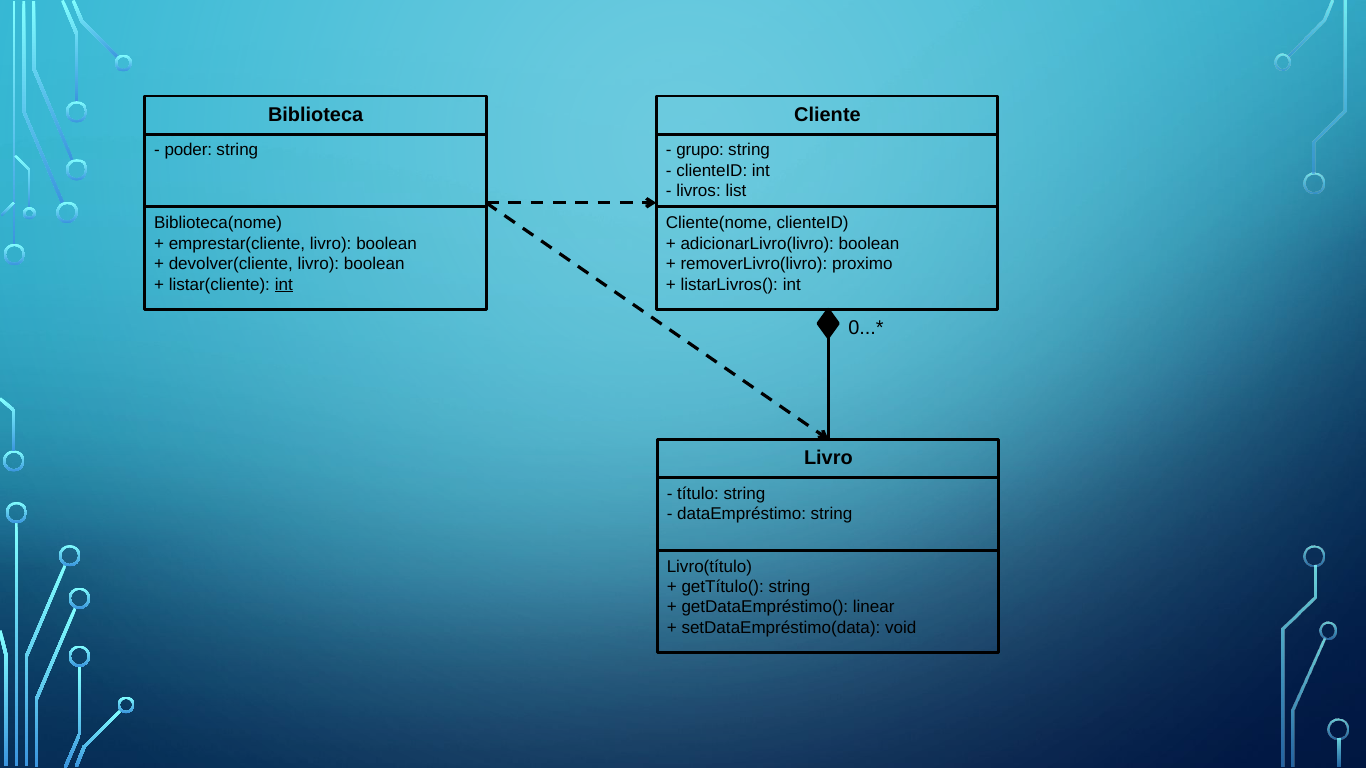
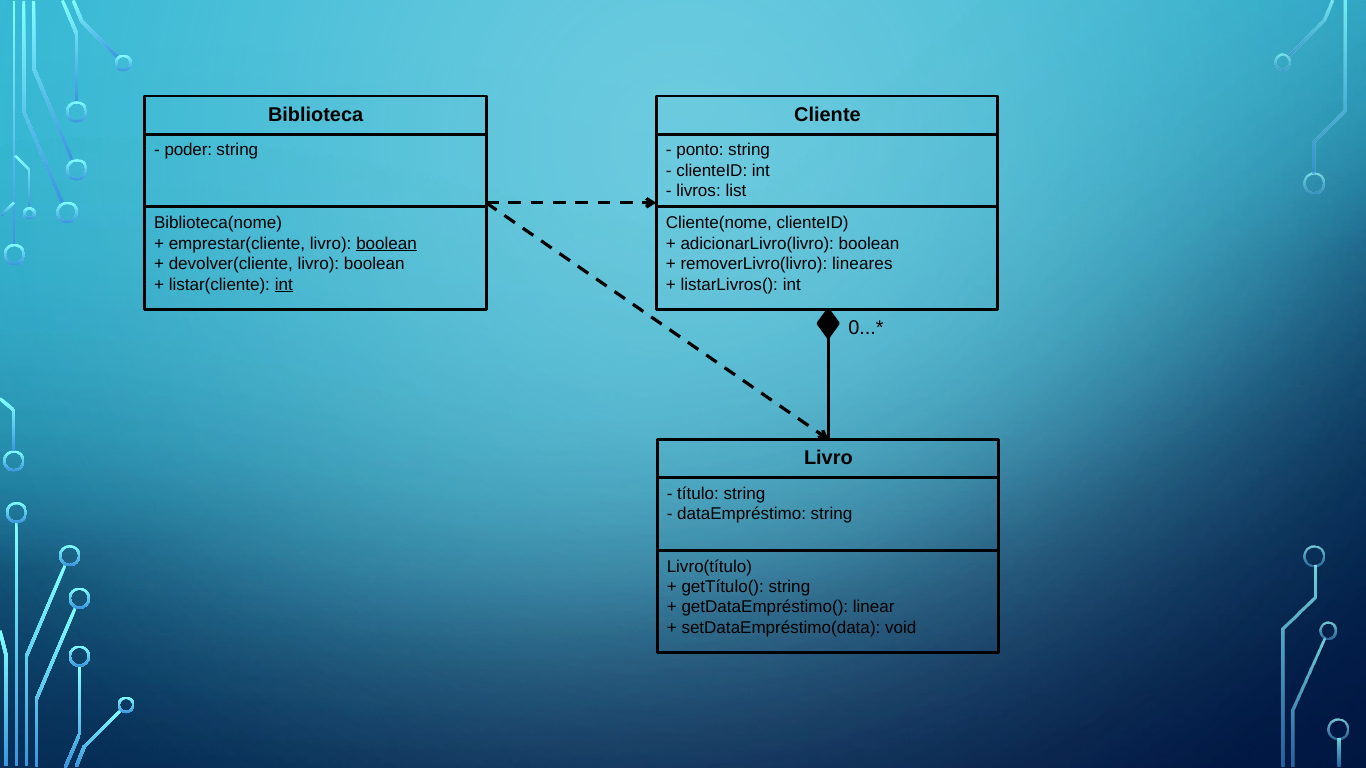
grupo: grupo -> ponto
boolean at (387, 244) underline: none -> present
proximo: proximo -> lineares
